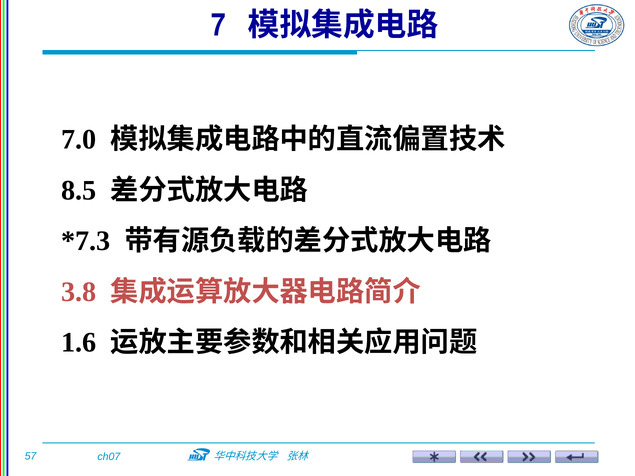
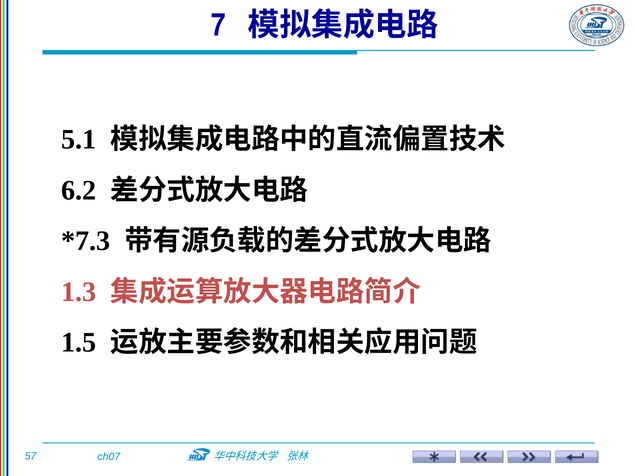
7.0: 7.0 -> 5.1
8.5: 8.5 -> 6.2
3.8: 3.8 -> 1.3
1.6: 1.6 -> 1.5
